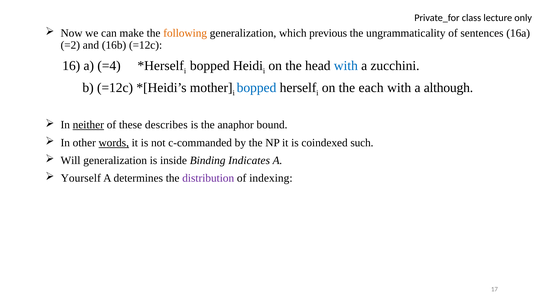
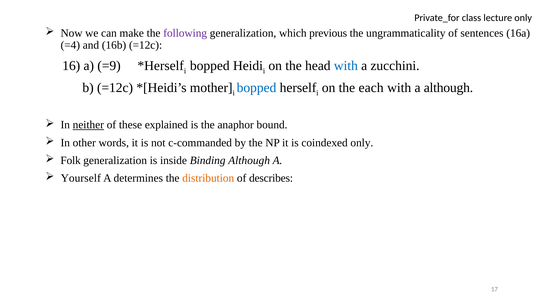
following colour: orange -> purple
=2: =2 -> =4
=4: =4 -> =9
describes: describes -> explained
words underline: present -> none
coindexed such: such -> only
Will: Will -> Folk
Binding Indicates: Indicates -> Although
distribution colour: purple -> orange
indexing: indexing -> describes
